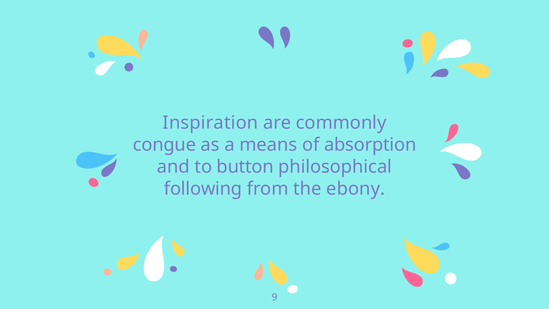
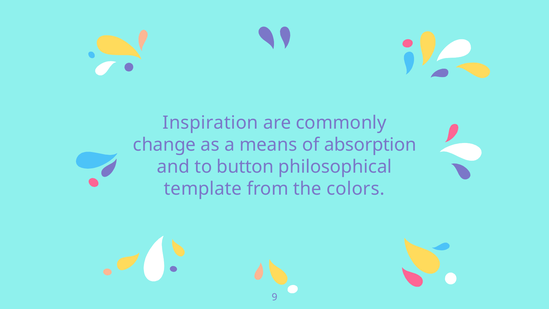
congue: congue -> change
following: following -> template
ebony: ebony -> colors
